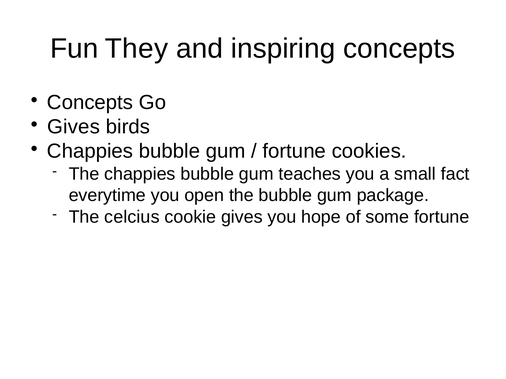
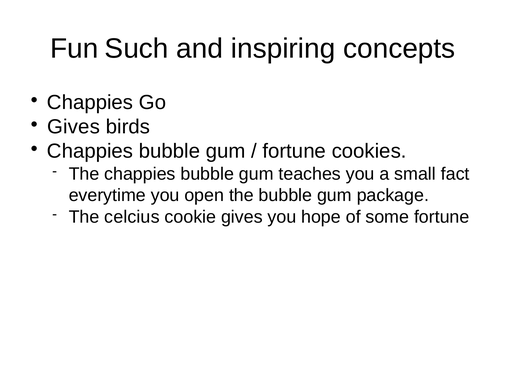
They: They -> Such
Concepts at (90, 102): Concepts -> Chappies
